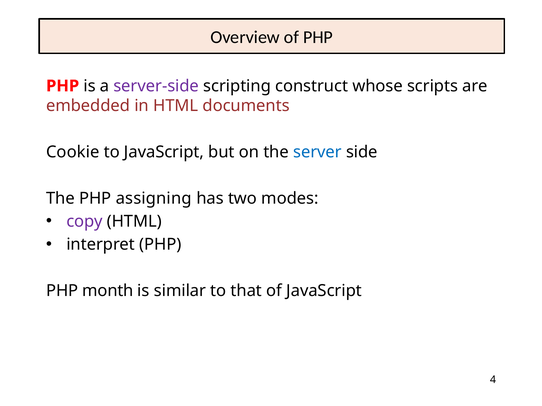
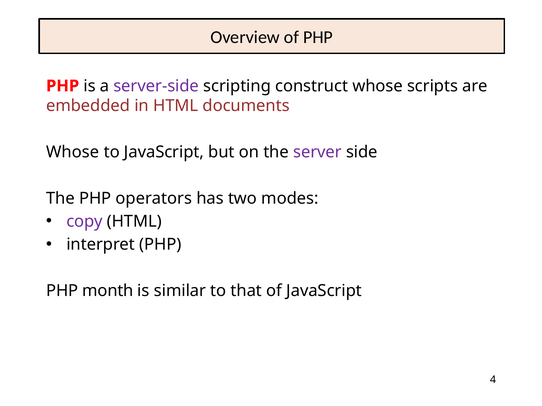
Cookie at (73, 152): Cookie -> Whose
server colour: blue -> purple
assigning: assigning -> operators
